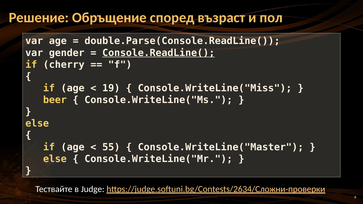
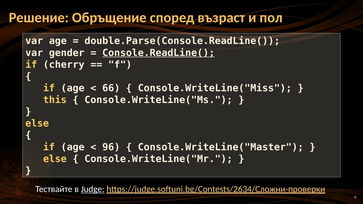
19: 19 -> 66
beer: beer -> this
55: 55 -> 96
Judge underline: none -> present
